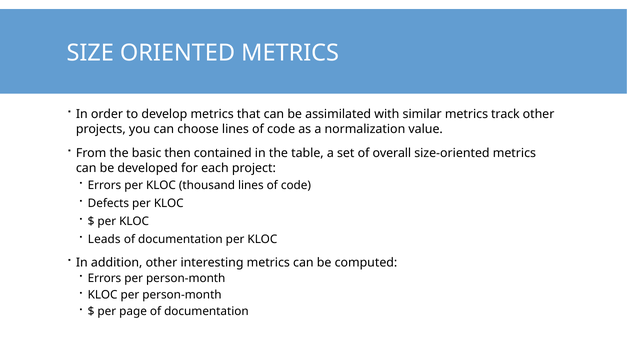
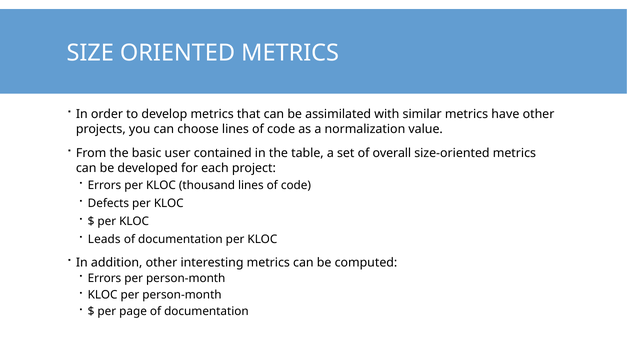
track: track -> have
then: then -> user
